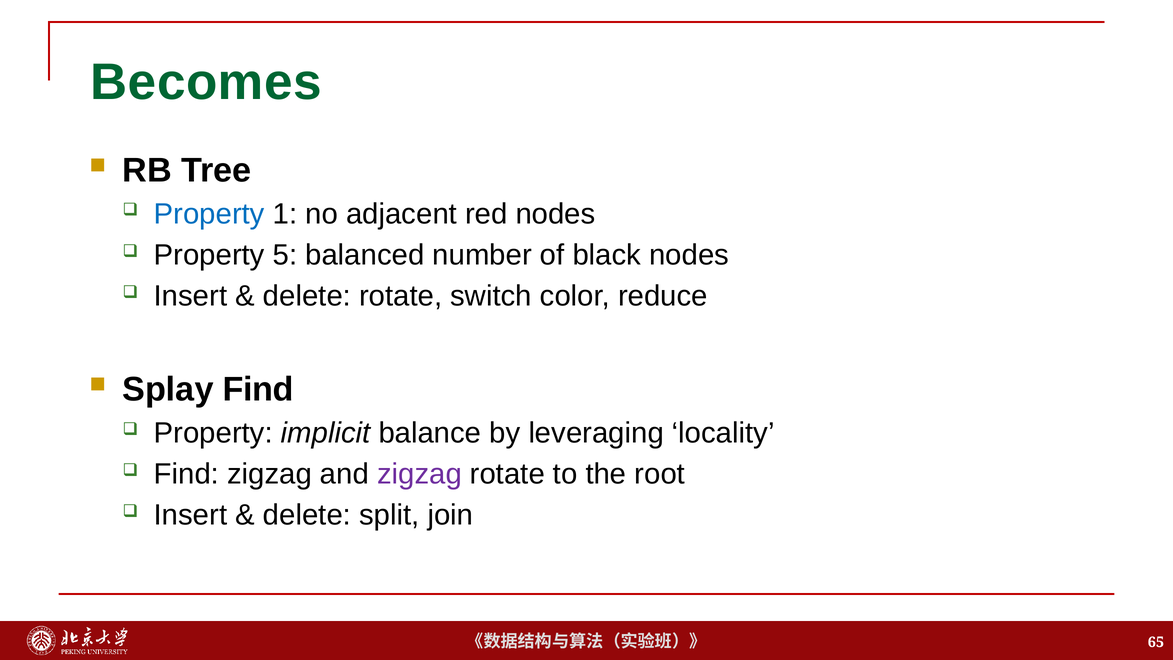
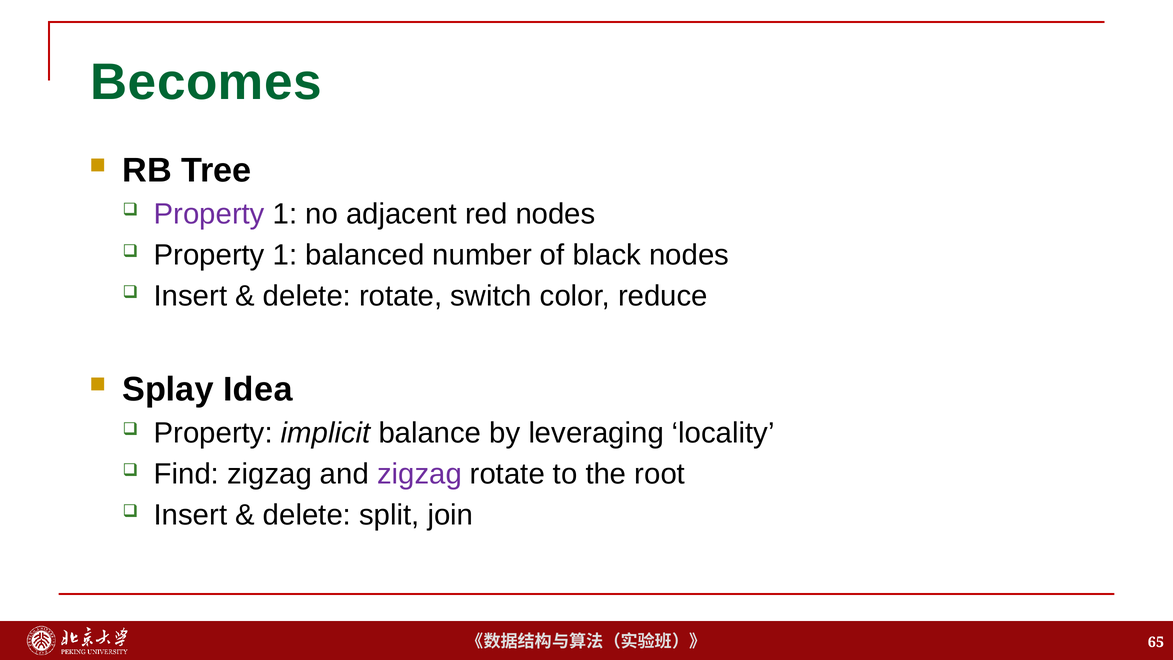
Property at (209, 214) colour: blue -> purple
5 at (285, 255): 5 -> 1
Splay Find: Find -> Idea
